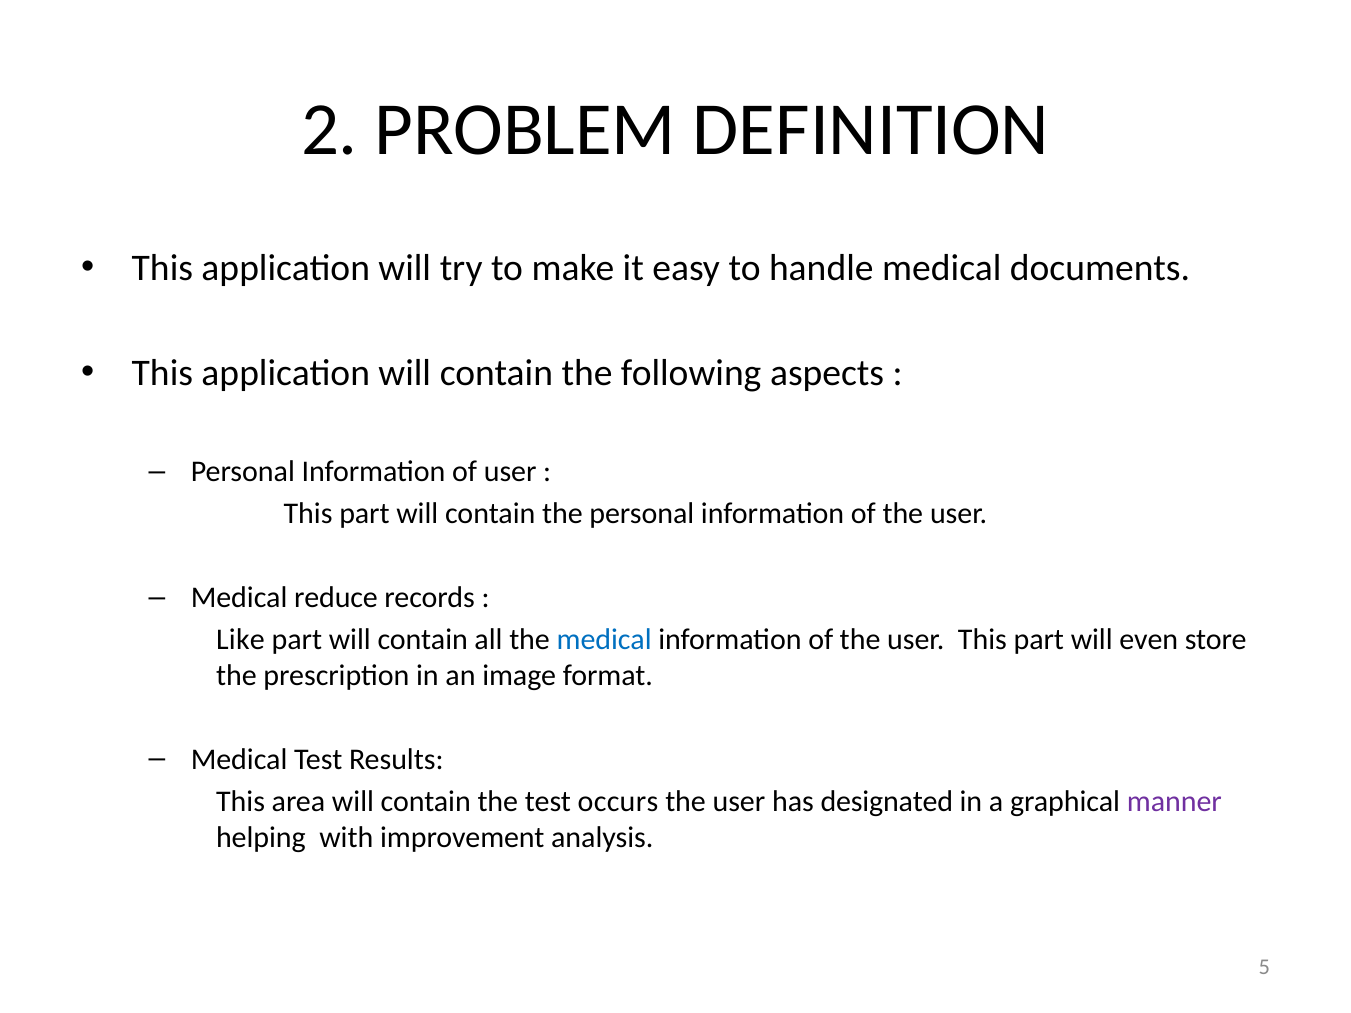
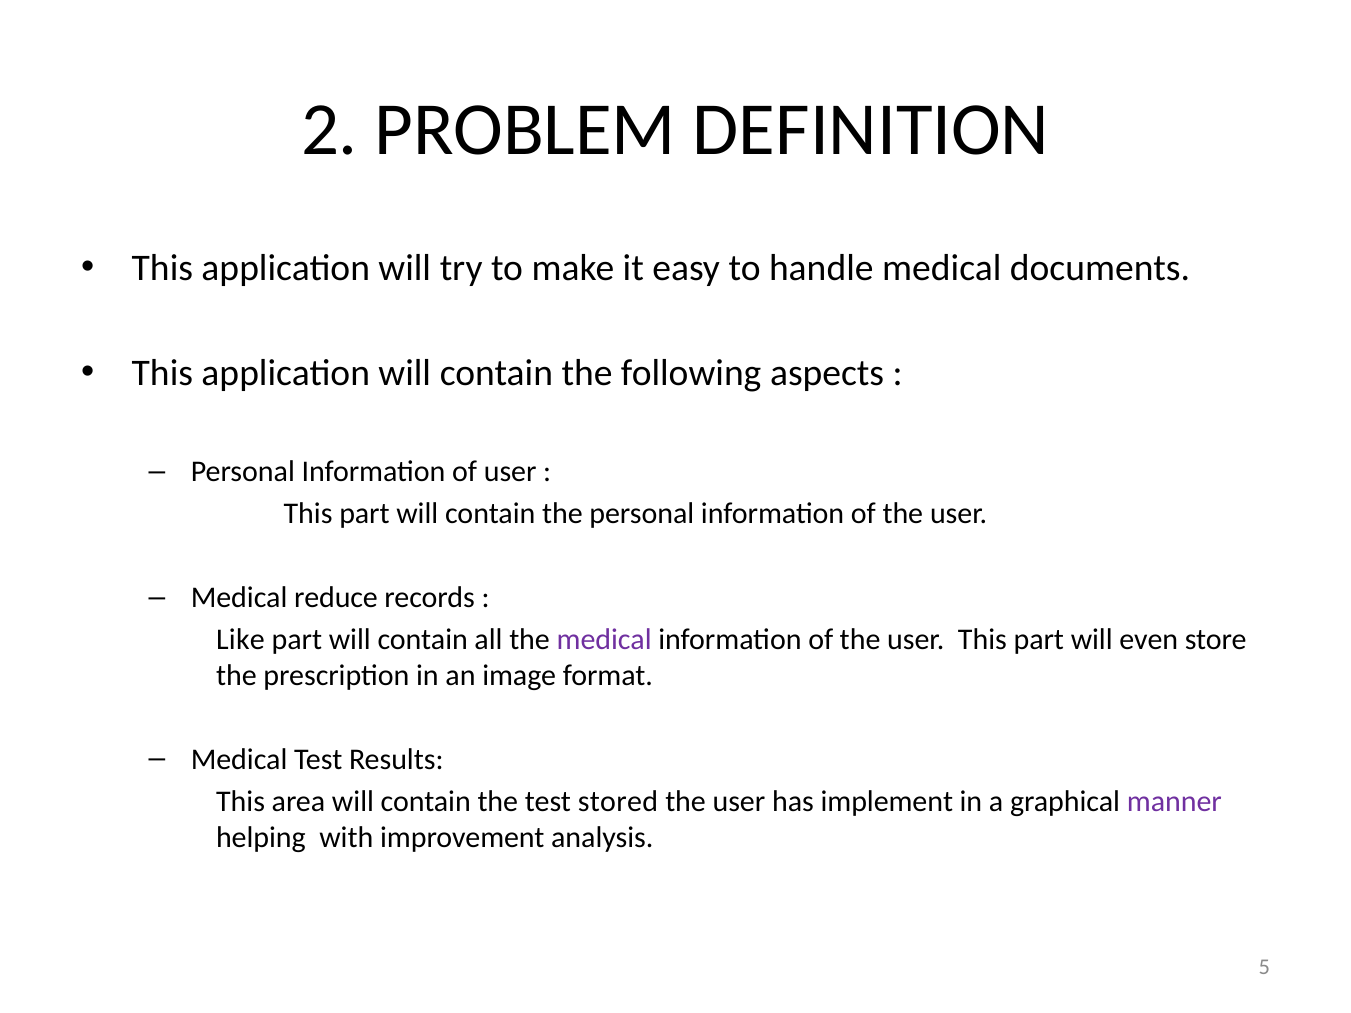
medical at (604, 640) colour: blue -> purple
occurs: occurs -> stored
designated: designated -> implement
